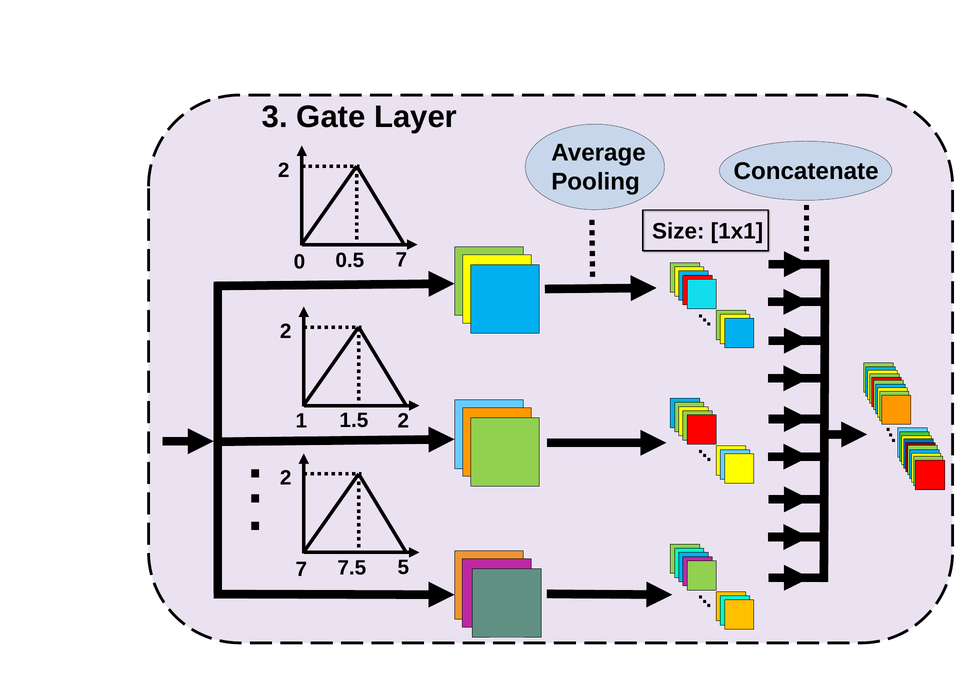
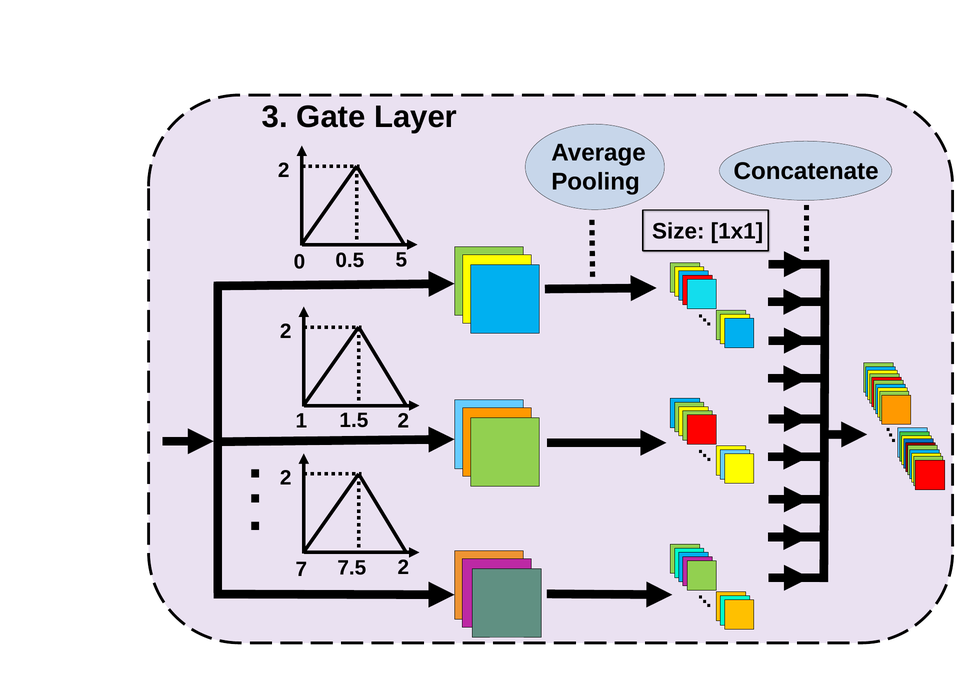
0 7: 7 -> 5
7 5: 5 -> 2
